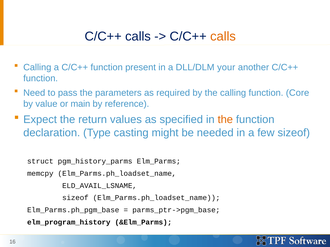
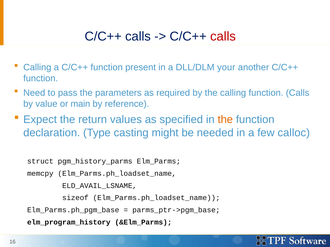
calls at (223, 36) colour: orange -> red
function Core: Core -> Calls
few sizeof: sizeof -> calloc
